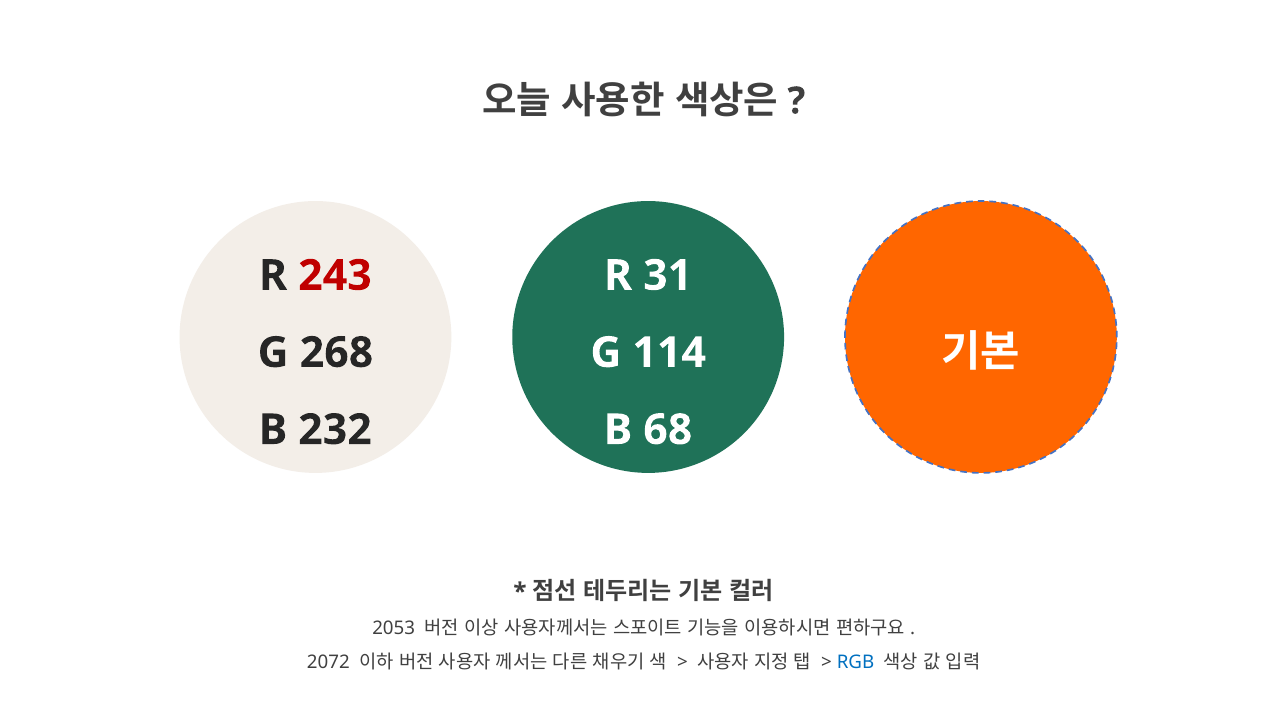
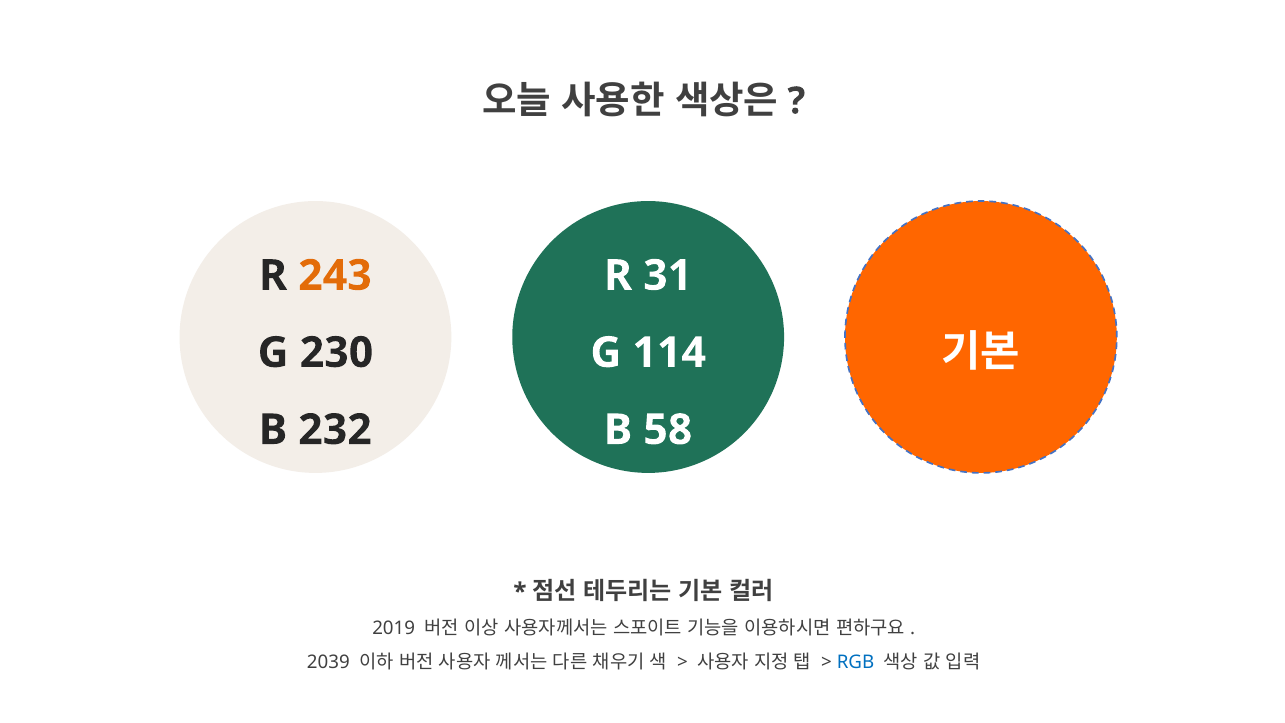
243 colour: red -> orange
268: 268 -> 230
68: 68 -> 58
2053: 2053 -> 2019
2072: 2072 -> 2039
